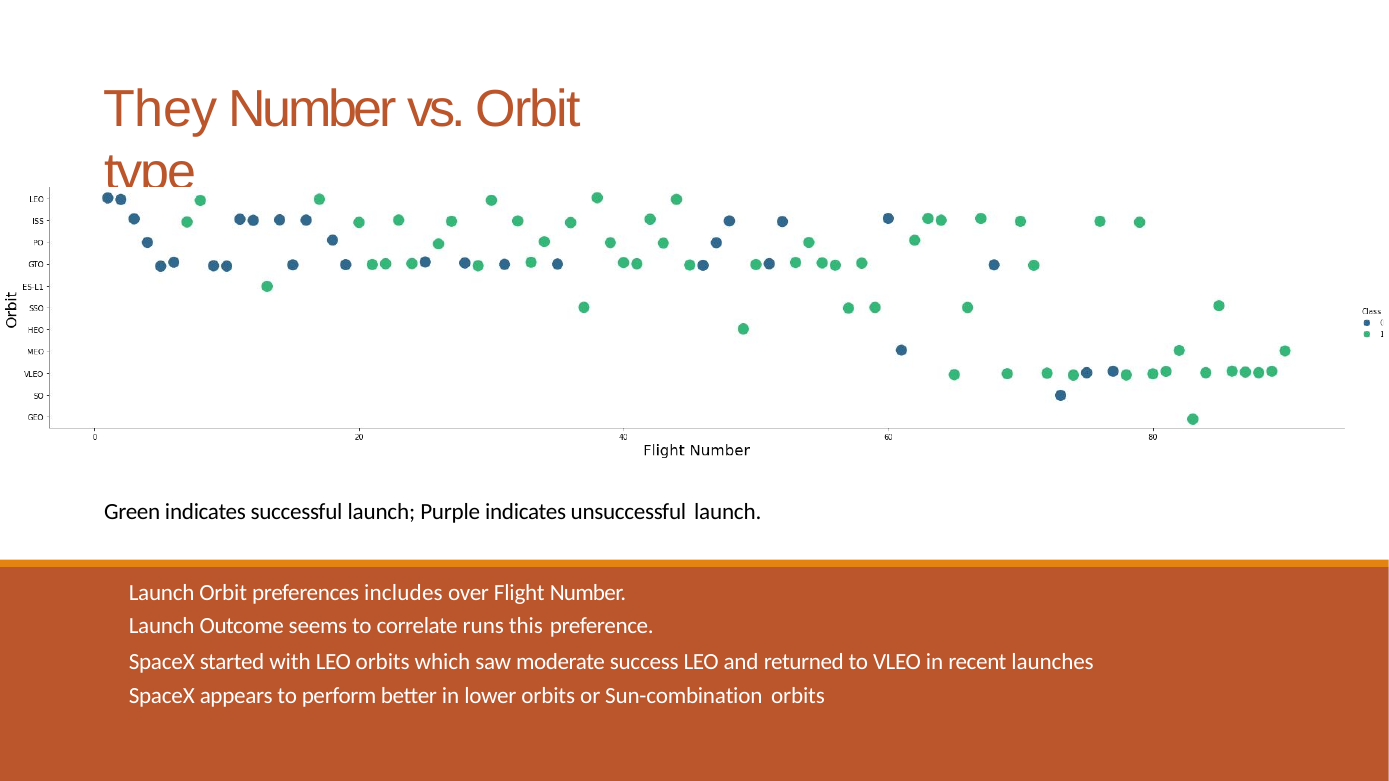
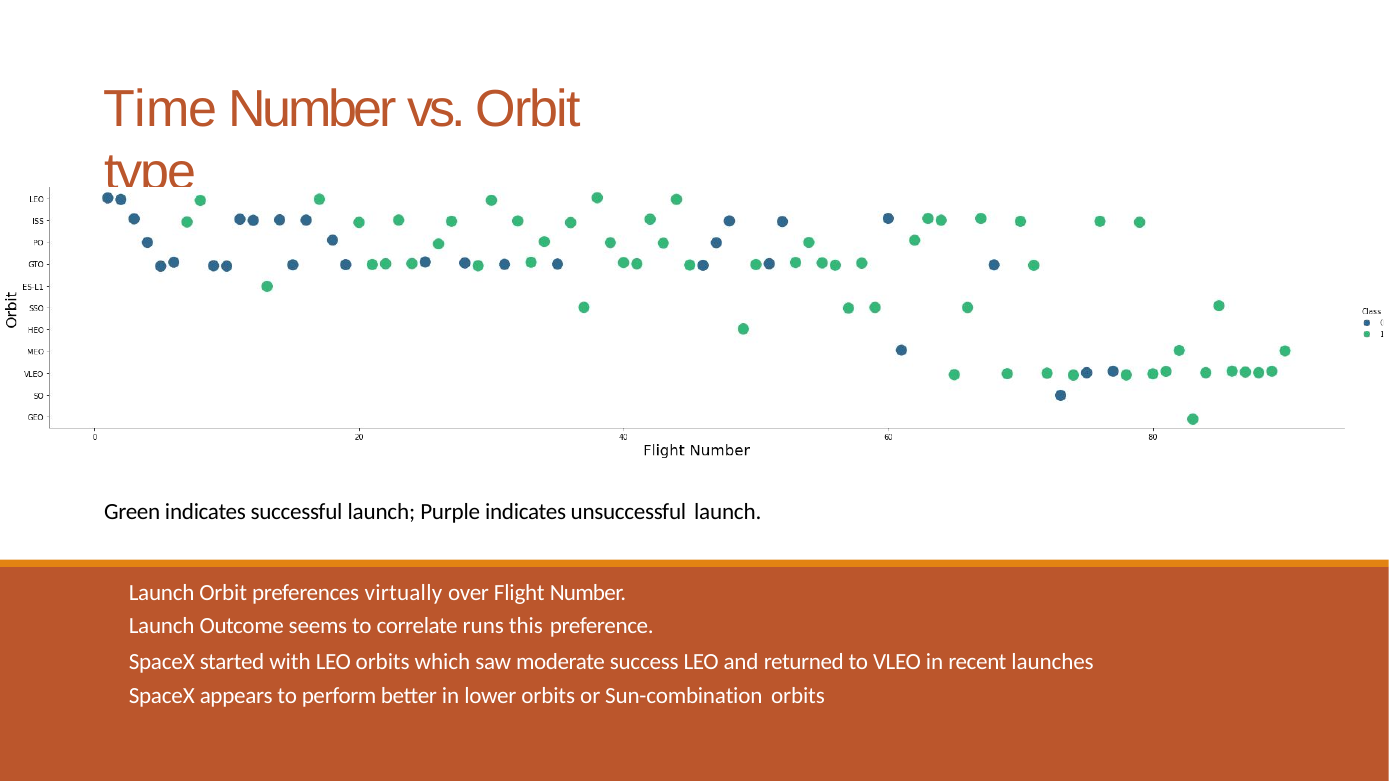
They: They -> Time
includes: includes -> virtually
